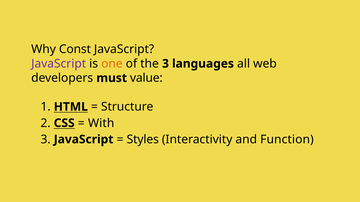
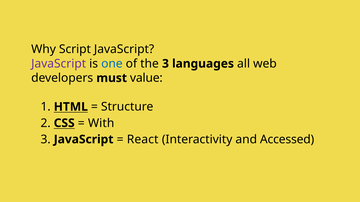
Const: Const -> Script
one colour: orange -> blue
Styles: Styles -> React
Function: Function -> Accessed
